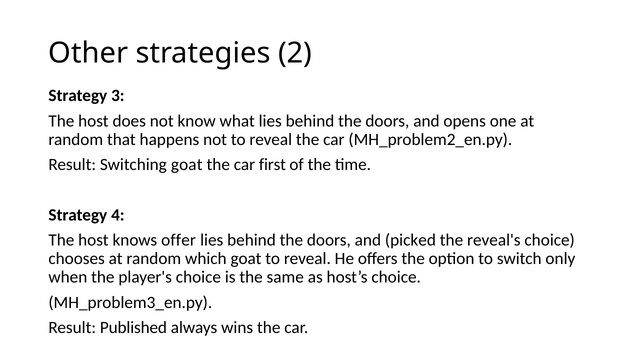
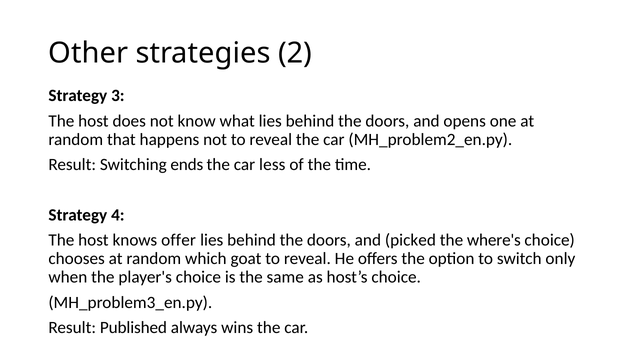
Switching goat: goat -> ends
first: first -> less
reveal's: reveal's -> where's
